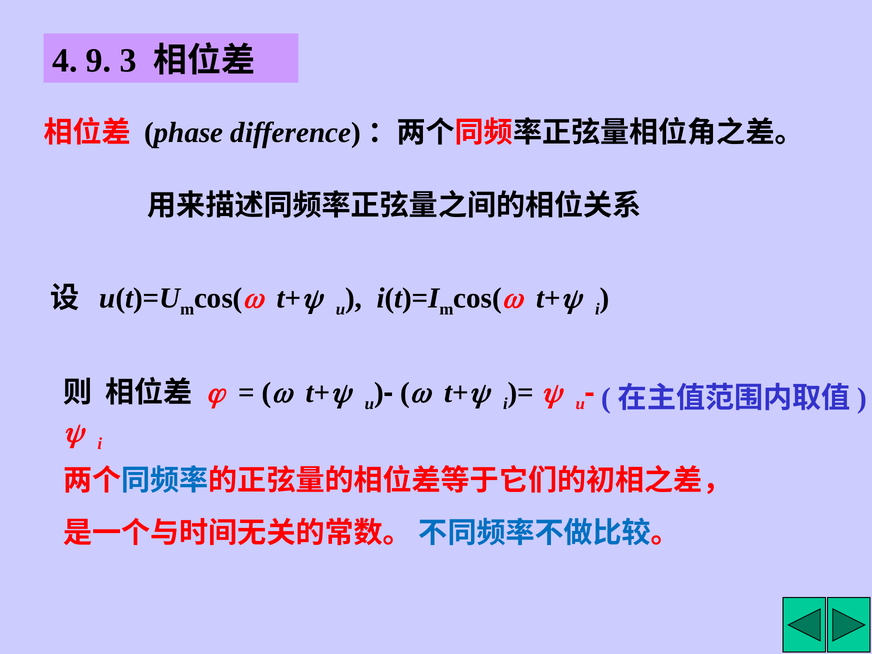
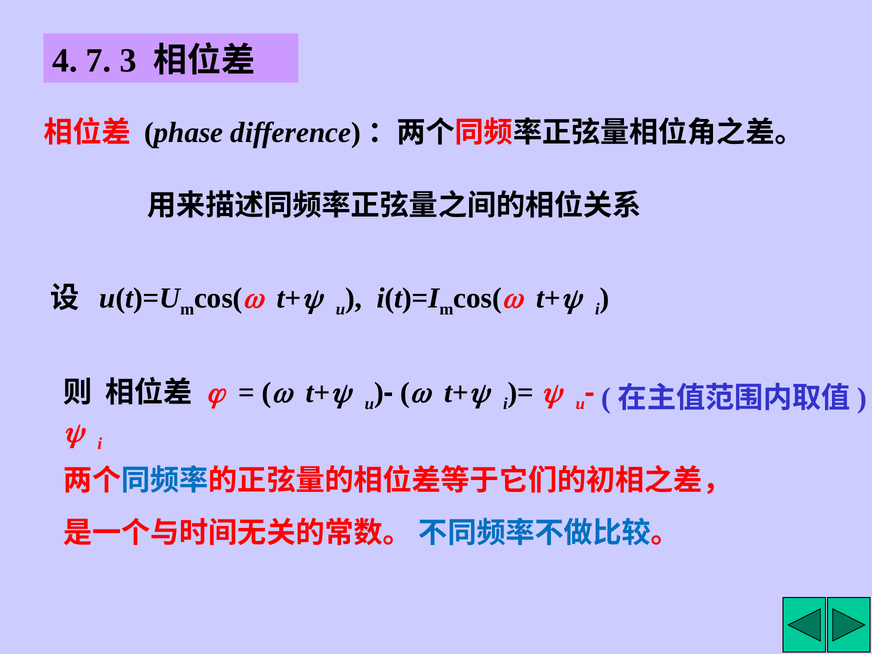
9: 9 -> 7
